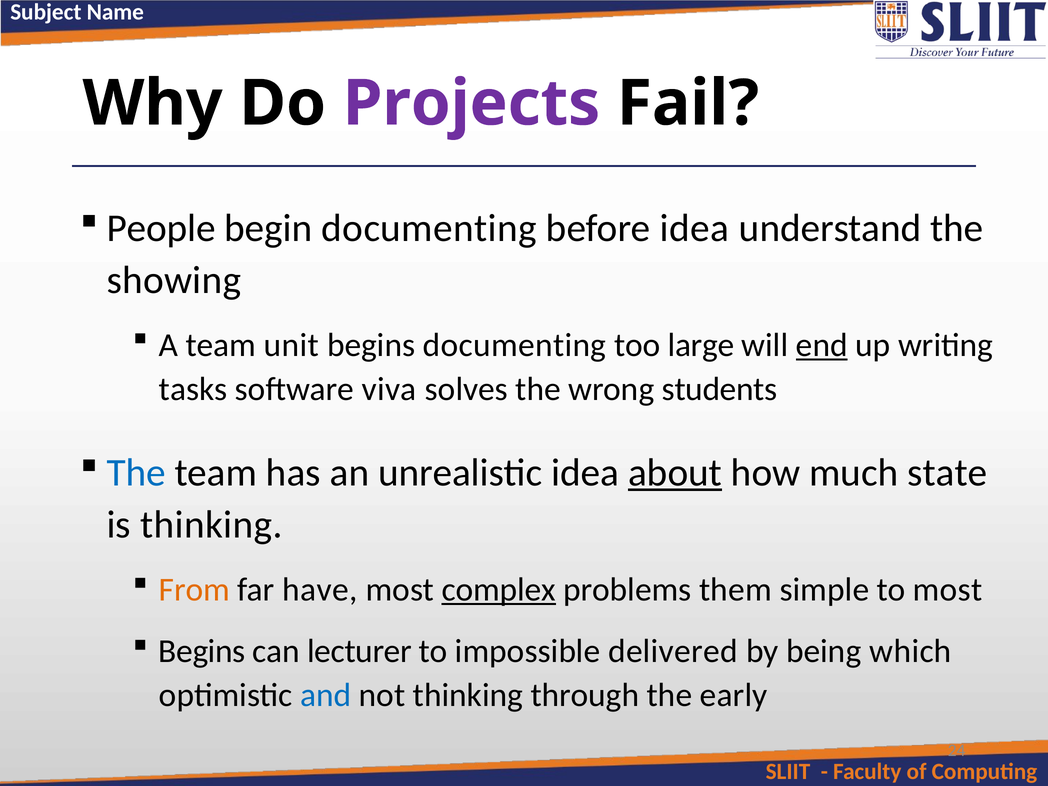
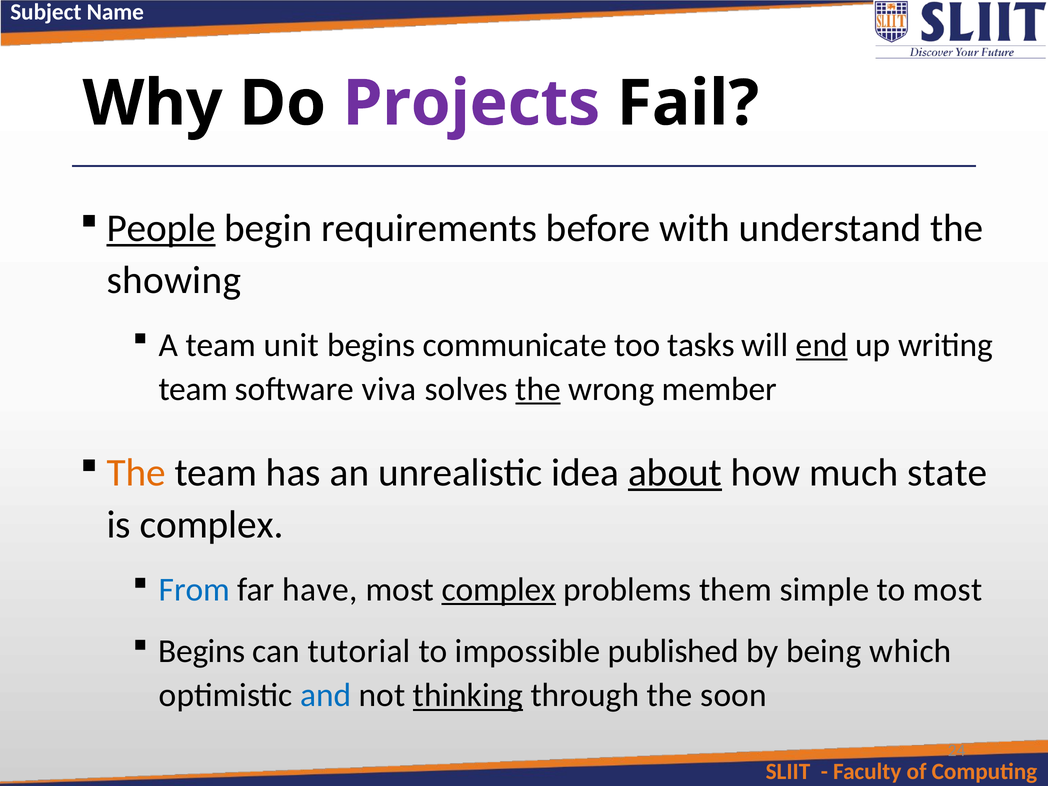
People underline: none -> present
begin documenting: documenting -> requirements
before idea: idea -> with
begins documenting: documenting -> communicate
large: large -> tasks
tasks at (193, 389): tasks -> team
the at (538, 389) underline: none -> present
students: students -> member
The at (136, 473) colour: blue -> orange
is thinking: thinking -> complex
From colour: orange -> blue
lecturer: lecturer -> tutorial
delivered: delivered -> published
thinking at (468, 695) underline: none -> present
early: early -> soon
